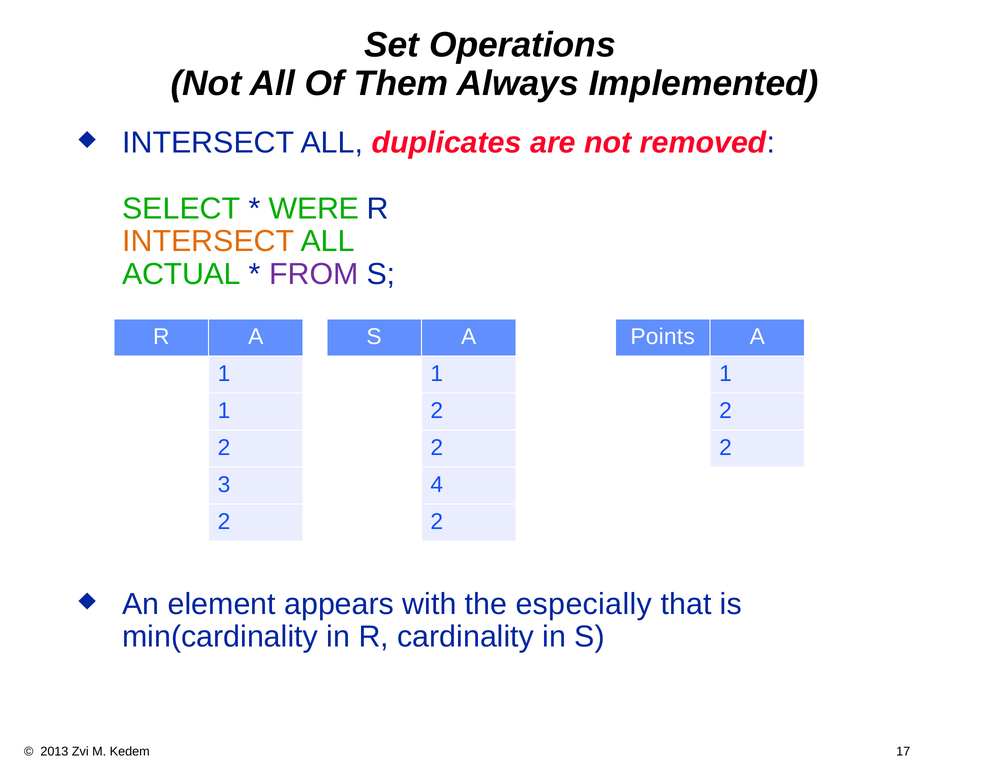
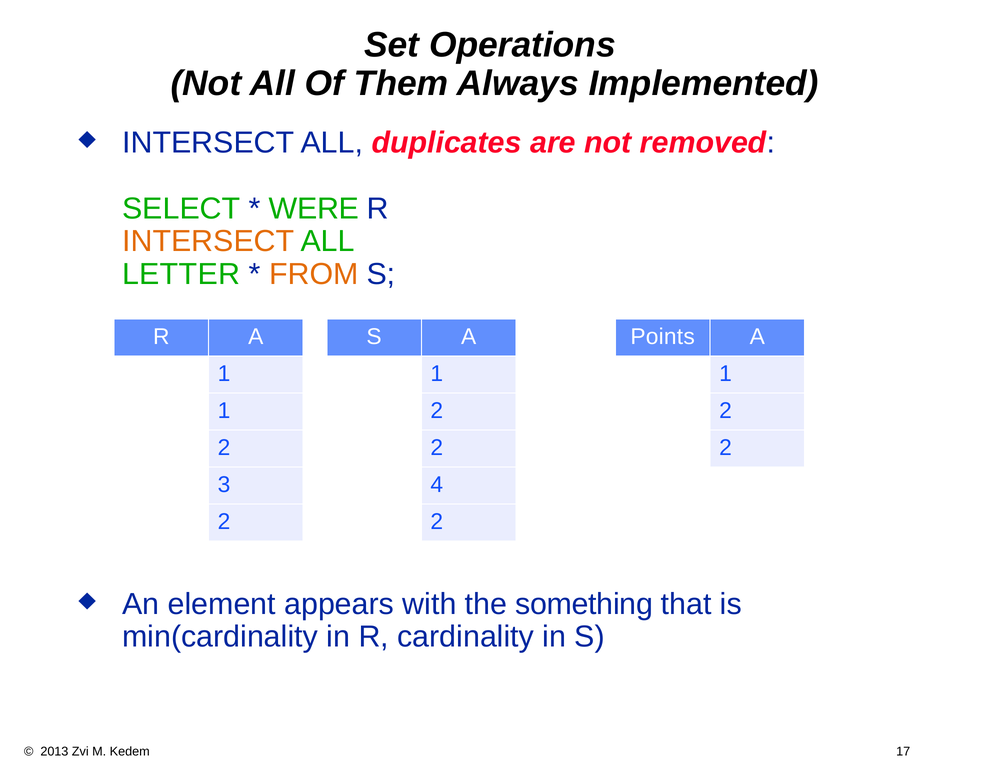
ACTUAL: ACTUAL -> LETTER
FROM colour: purple -> orange
especially: especially -> something
